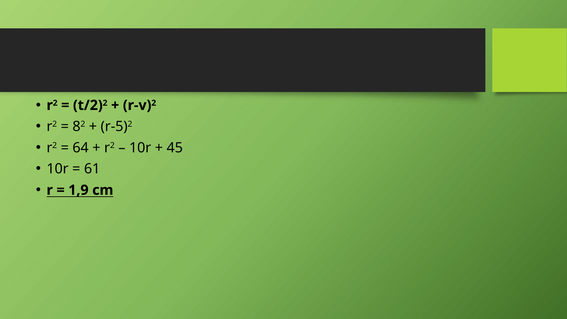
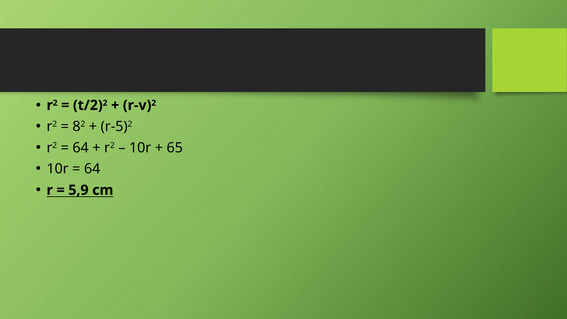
45: 45 -> 65
61 at (92, 169): 61 -> 64
1,9: 1,9 -> 5,9
